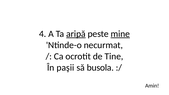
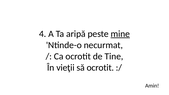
aripă underline: present -> none
paşii: paşii -> vieţii
să busola: busola -> ocrotit
